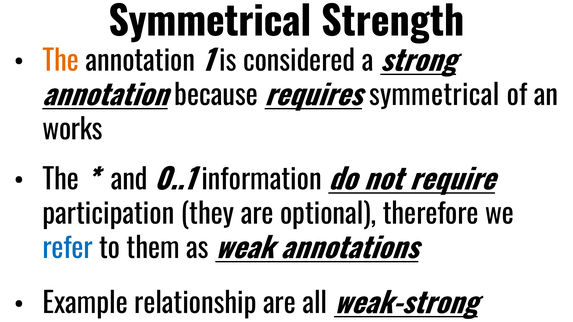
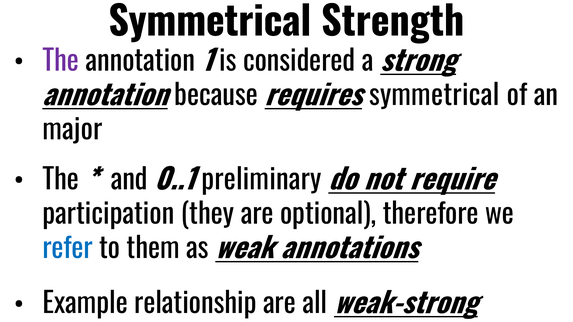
The at (61, 61) colour: orange -> purple
works: works -> major
information: information -> preliminary
